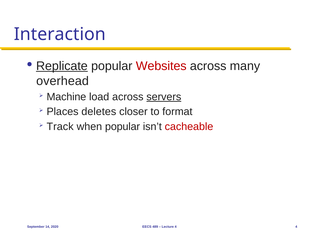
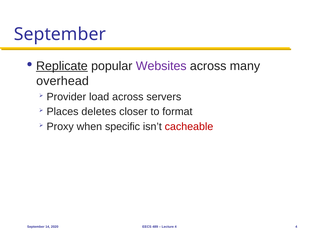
Interaction at (60, 34): Interaction -> September
Websites colour: red -> purple
Machine: Machine -> Provider
servers underline: present -> none
Track: Track -> Proxy
when popular: popular -> specific
